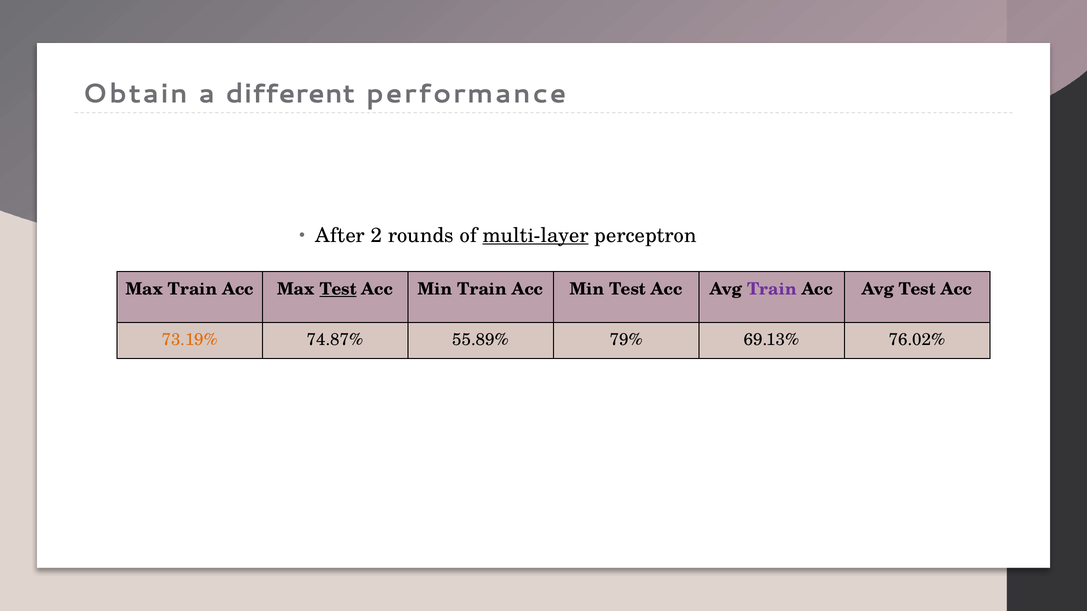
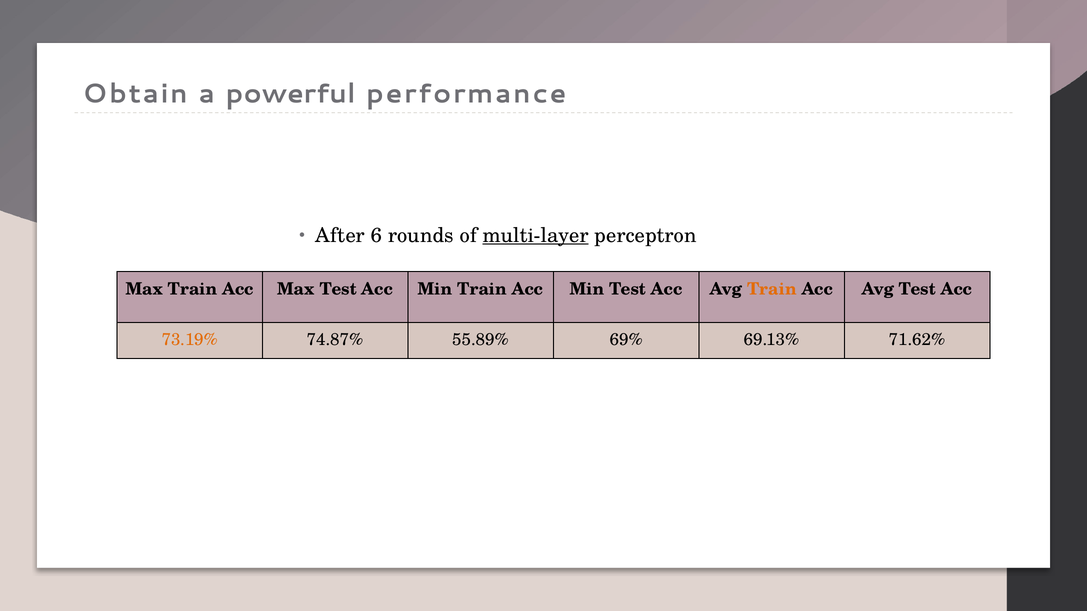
different: different -> powerful
2: 2 -> 6
Test at (338, 289) underline: present -> none
Train at (772, 289) colour: purple -> orange
79%: 79% -> 69%
76.02%: 76.02% -> 71.62%
